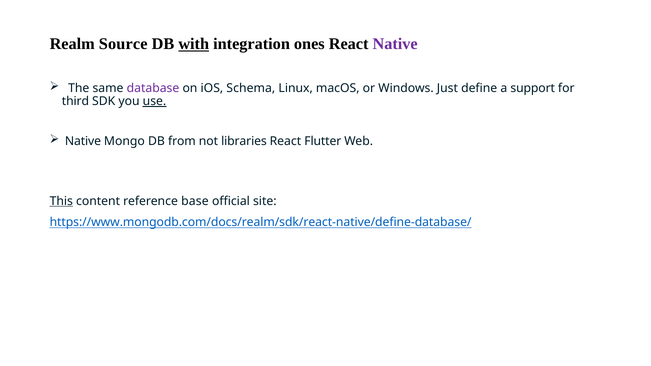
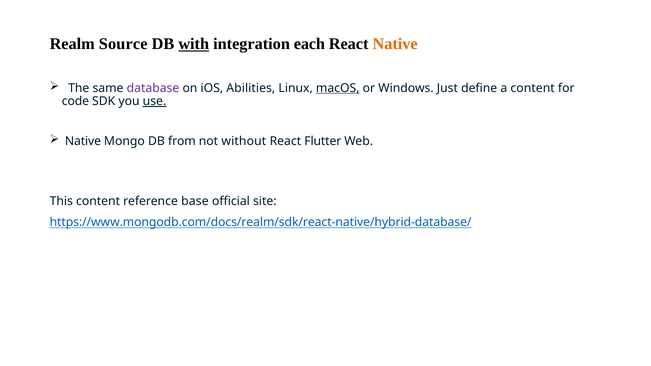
ones: ones -> each
Native at (395, 44) colour: purple -> orange
Schema: Schema -> Abilities
macOS underline: none -> present
a support: support -> content
third: third -> code
libraries: libraries -> without
This underline: present -> none
https://www.mongodb.com/docs/realm/sdk/react-native/define-database/: https://www.mongodb.com/docs/realm/sdk/react-native/define-database/ -> https://www.mongodb.com/docs/realm/sdk/react-native/hybrid-database/
